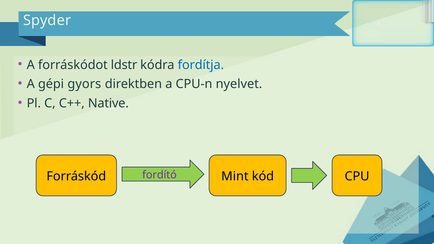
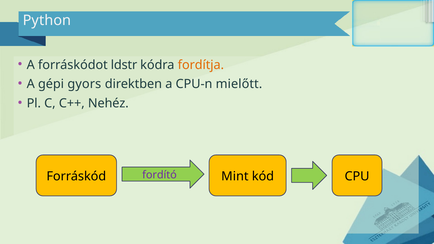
Spyder: Spyder -> Python
fordítja colour: blue -> orange
nyelvet: nyelvet -> mielőtt
Native: Native -> Nehéz
